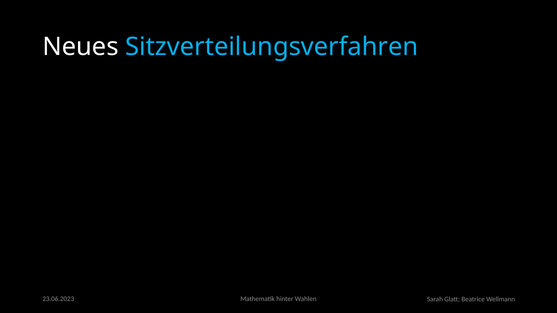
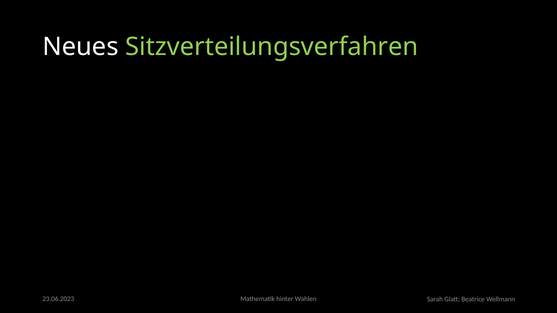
Sitzverteilungsverfahren colour: light blue -> light green
